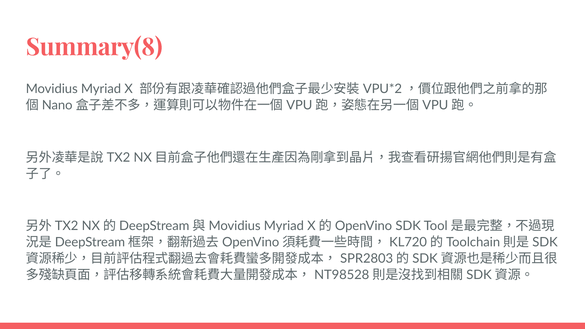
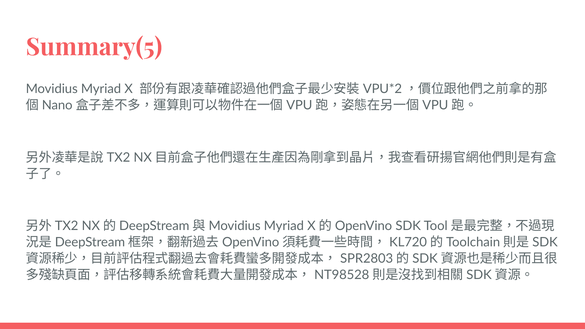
Summary(8: Summary(8 -> Summary(5
